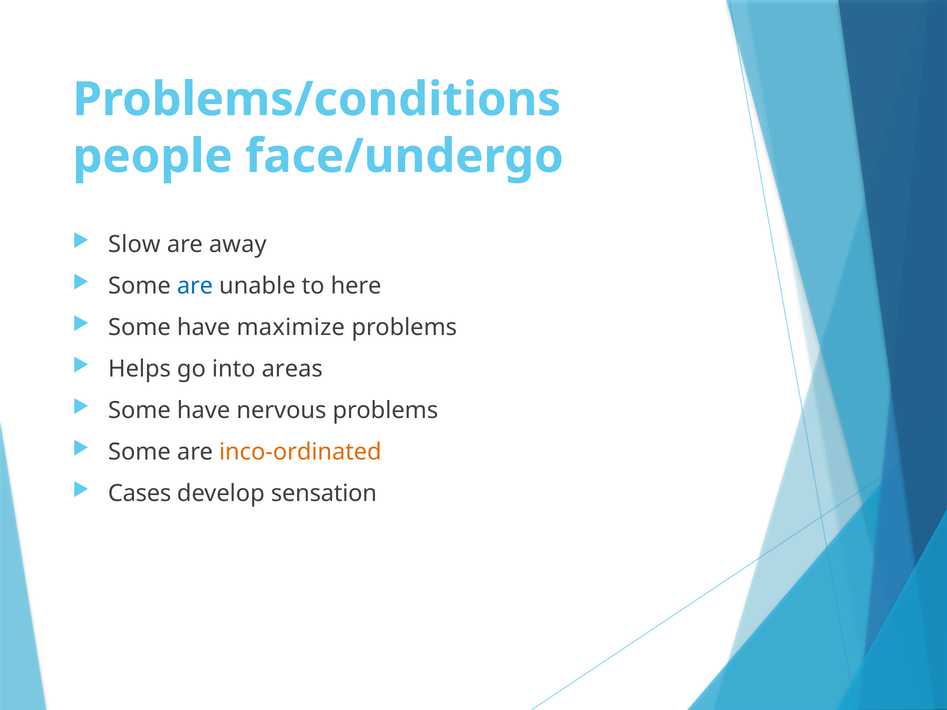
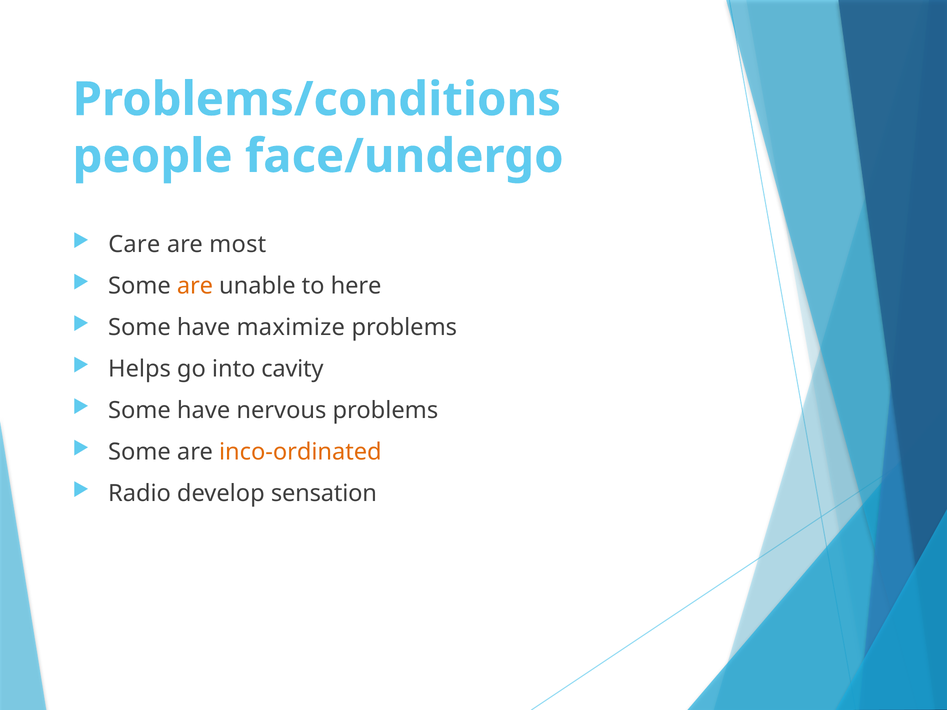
Slow: Slow -> Care
away: away -> most
are at (195, 286) colour: blue -> orange
areas: areas -> cavity
Cases: Cases -> Radio
